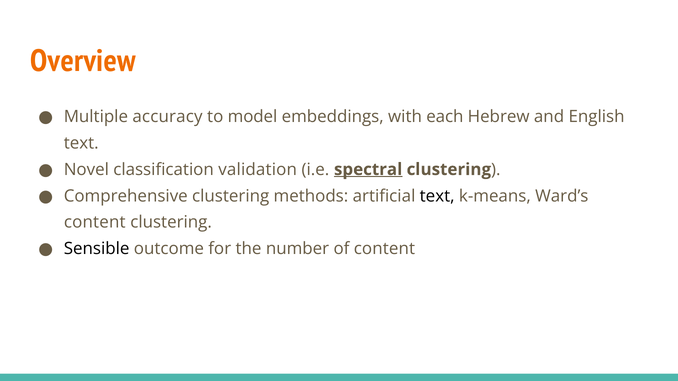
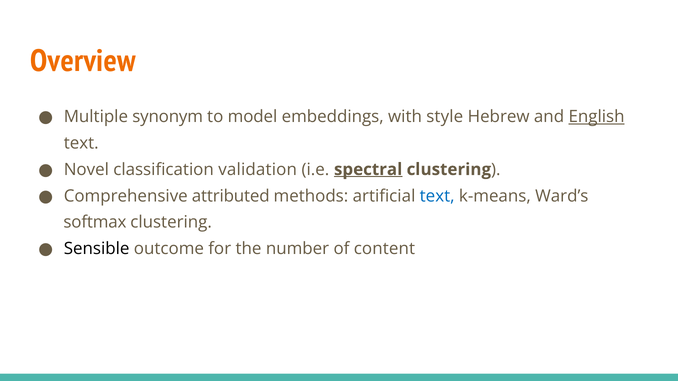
accuracy: accuracy -> synonym
each: each -> style
English underline: none -> present
Comprehensive clustering: clustering -> attributed
text at (437, 196) colour: black -> blue
content at (95, 223): content -> softmax
